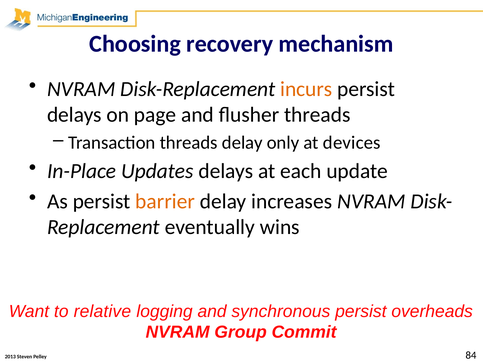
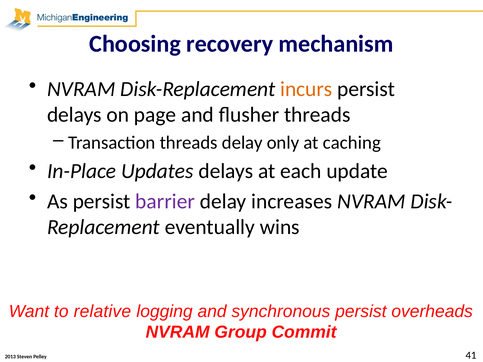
devices: devices -> caching
barrier colour: orange -> purple
84: 84 -> 41
